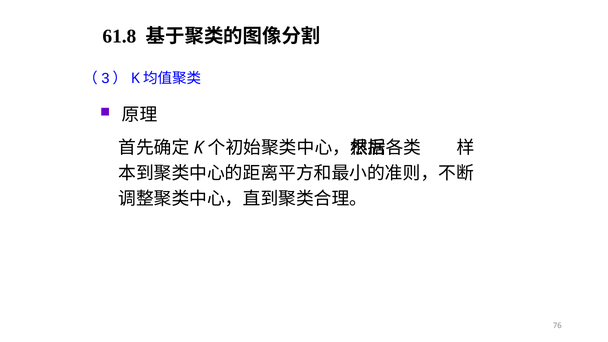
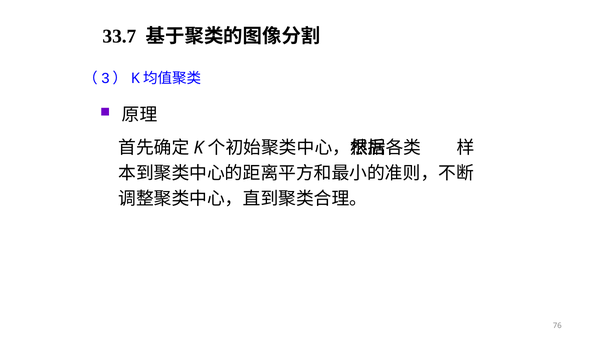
61.8: 61.8 -> 33.7
